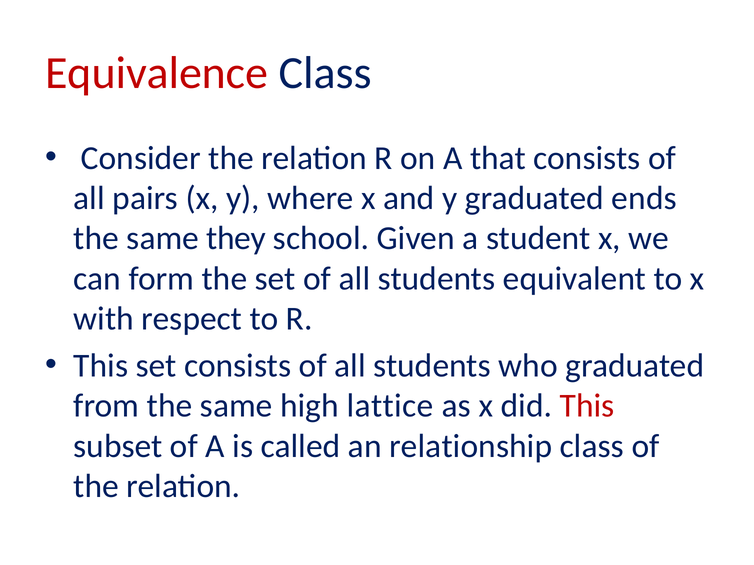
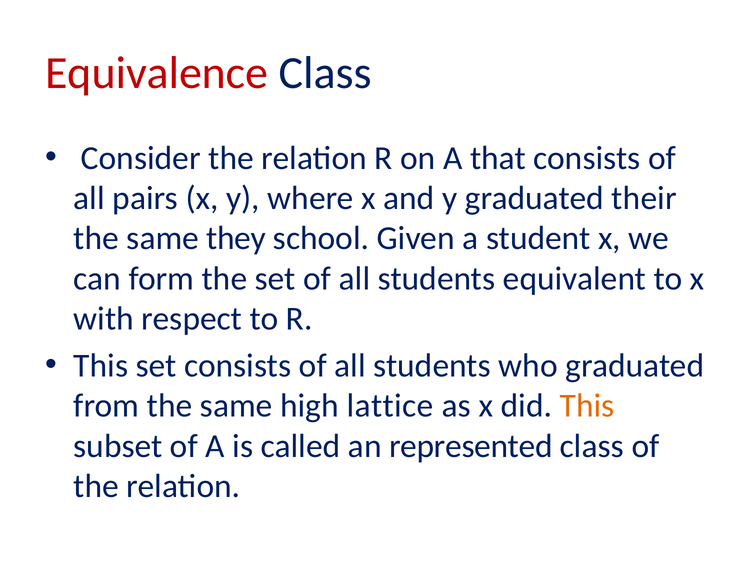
ends: ends -> their
This at (587, 406) colour: red -> orange
relationship: relationship -> represented
